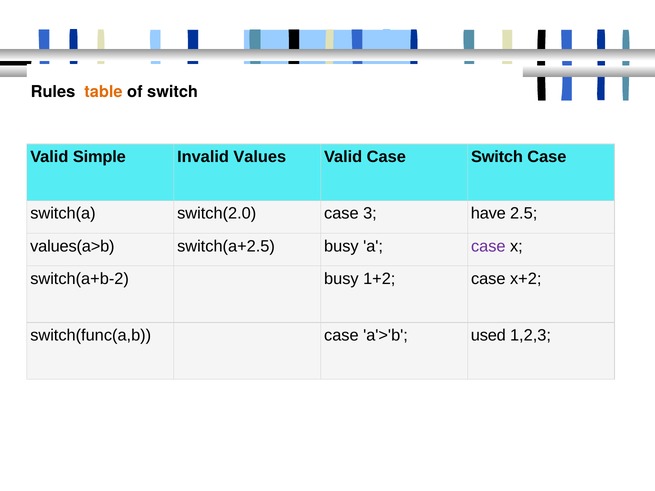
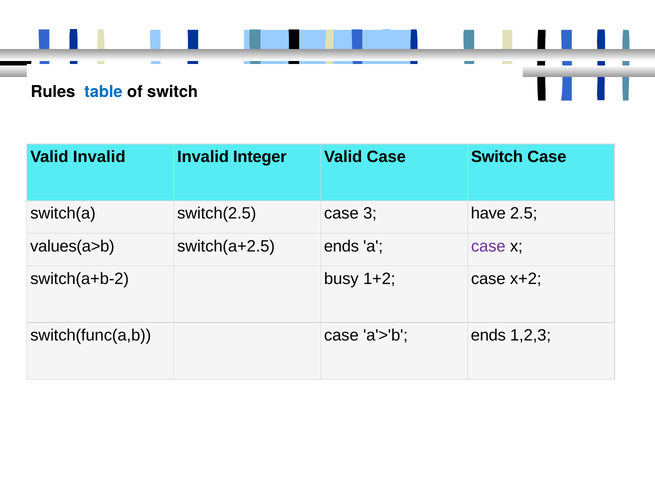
table colour: orange -> blue
Valid Simple: Simple -> Invalid
Values: Values -> Integer
switch(2.0: switch(2.0 -> switch(2.5
switch(a+2.5 busy: busy -> ends
a'>'b used: used -> ends
